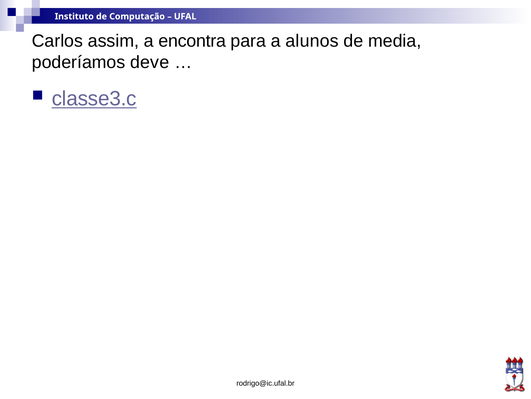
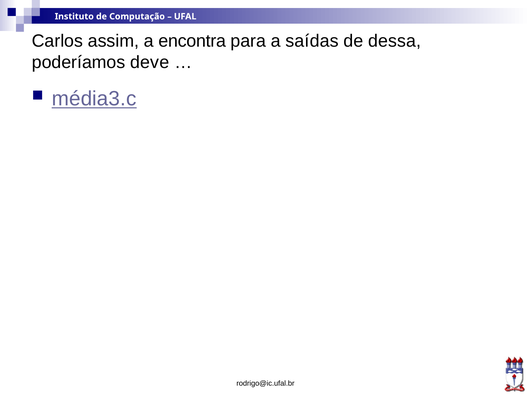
alunos: alunos -> saídas
media: media -> dessa
classe3.c: classe3.c -> média3.c
